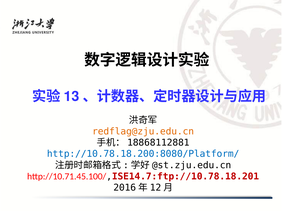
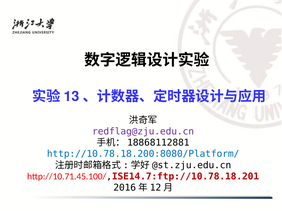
redflag@zju.edu.cn colour: orange -> purple
